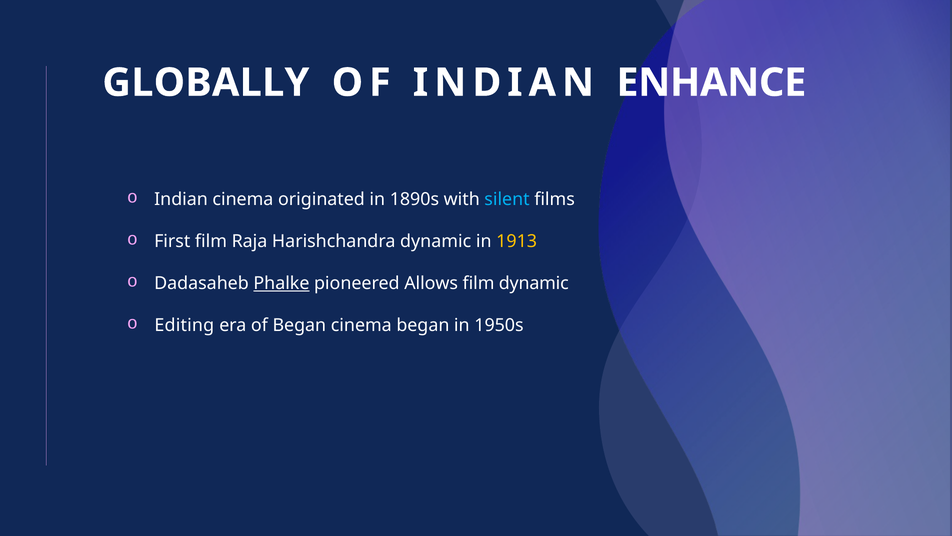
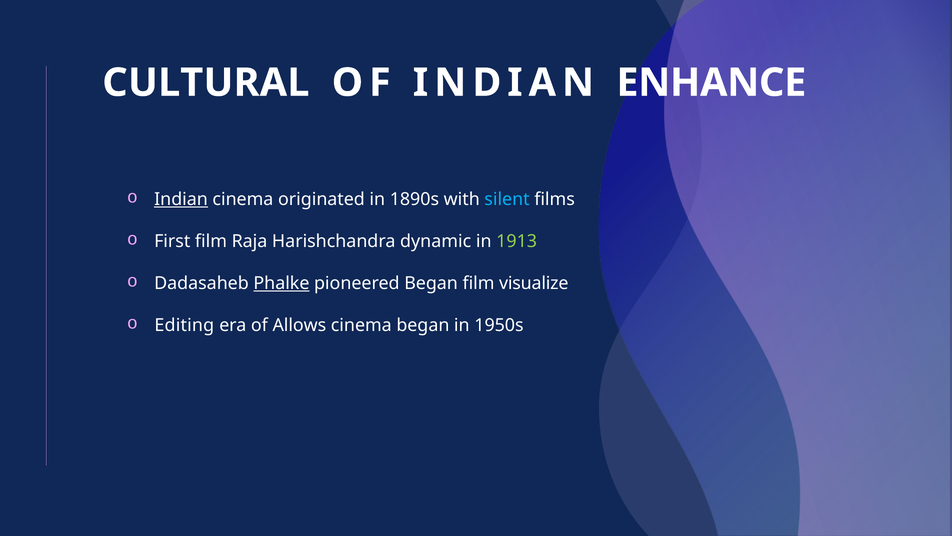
GLOBALLY: GLOBALLY -> CULTURAL
Indian at (181, 199) underline: none -> present
1913 colour: yellow -> light green
pioneered Allows: Allows -> Began
film dynamic: dynamic -> visualize
of Began: Began -> Allows
